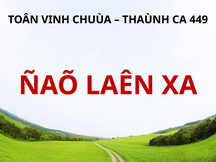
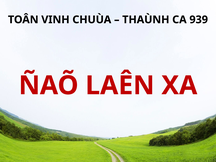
449: 449 -> 939
